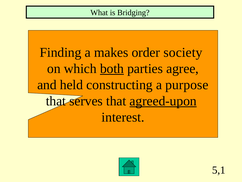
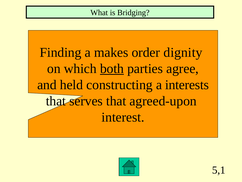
society: society -> dignity
purpose: purpose -> interests
agreed-upon underline: present -> none
